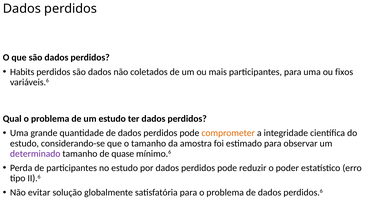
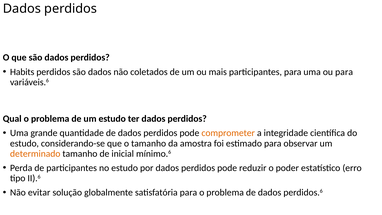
ou fixos: fixos -> para
determinado colour: purple -> orange
quase: quase -> inicial
